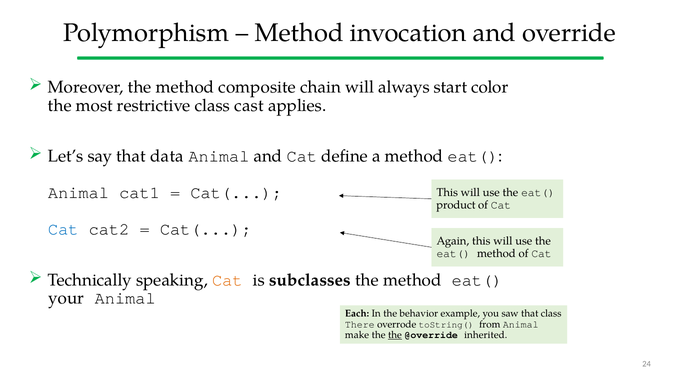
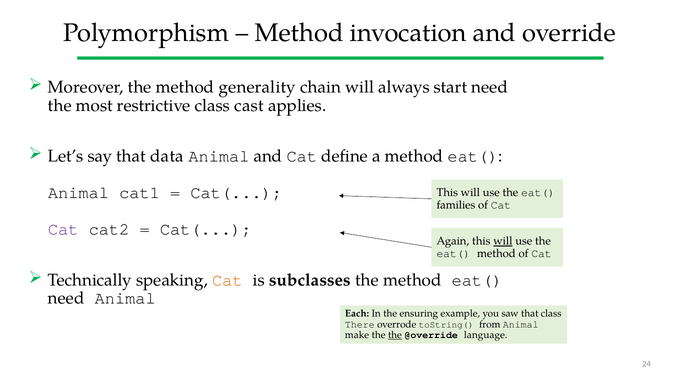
composite: composite -> generality
start color: color -> need
product: product -> families
Cat at (63, 230) colour: blue -> purple
will at (503, 241) underline: none -> present
your at (66, 299): your -> need
behavior: behavior -> ensuring
inherited: inherited -> language
